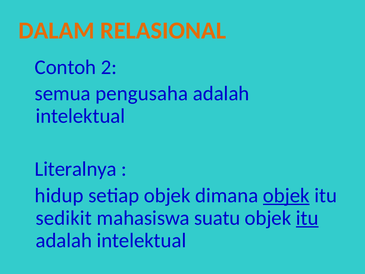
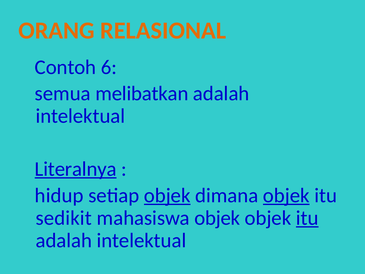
DALAM: DALAM -> ORANG
2: 2 -> 6
pengusaha: pengusaha -> melibatkan
Literalnya underline: none -> present
objek at (167, 195) underline: none -> present
mahasiswa suatu: suatu -> objek
